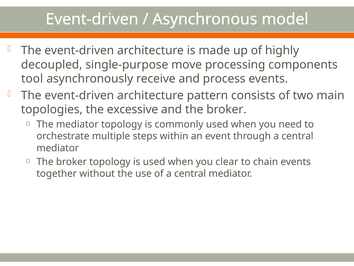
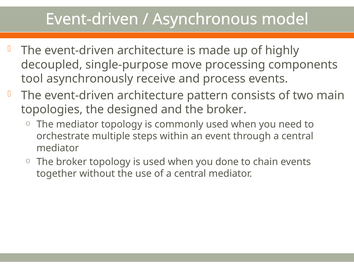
excessive: excessive -> designed
clear: clear -> done
